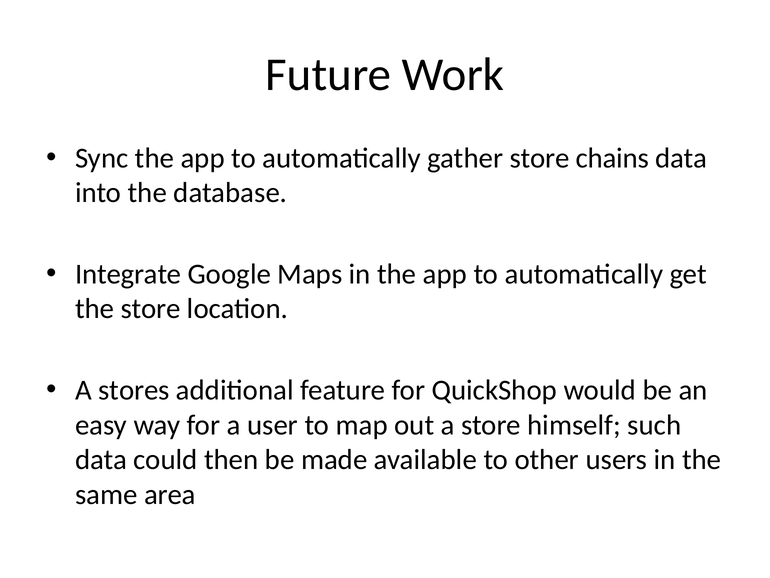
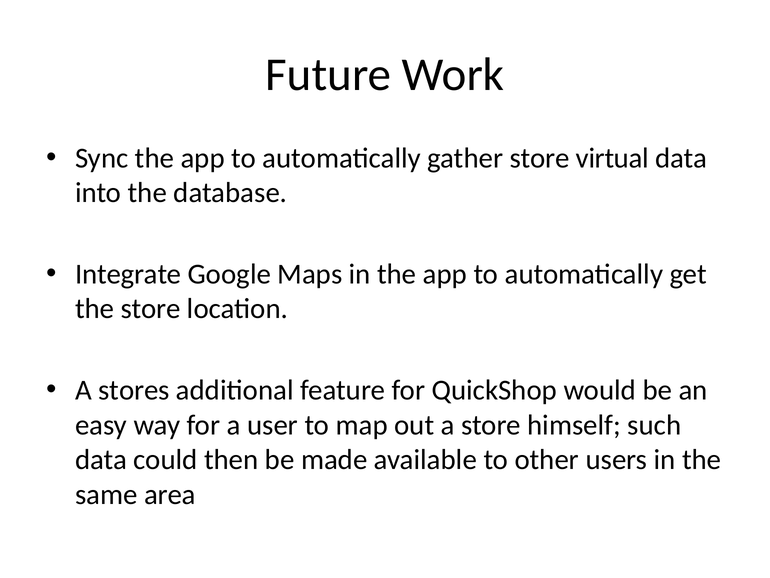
chains: chains -> virtual
